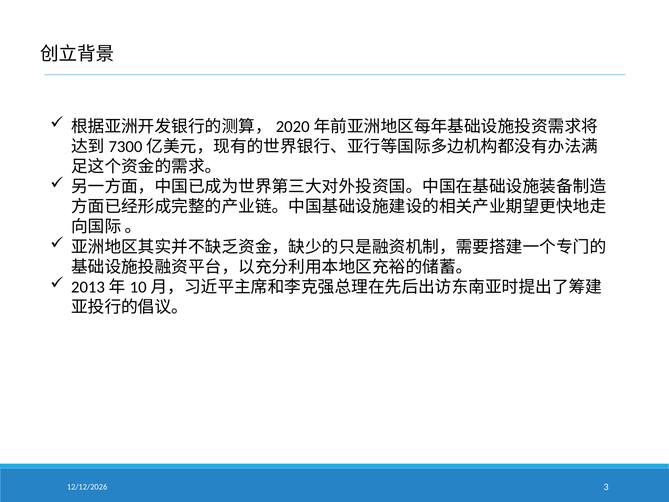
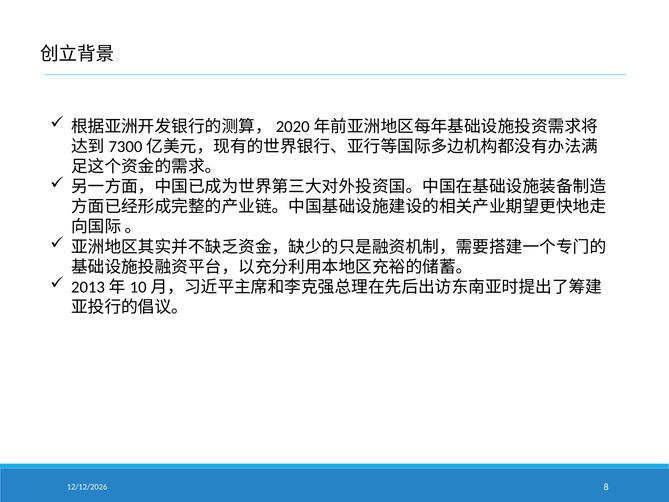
3: 3 -> 8
